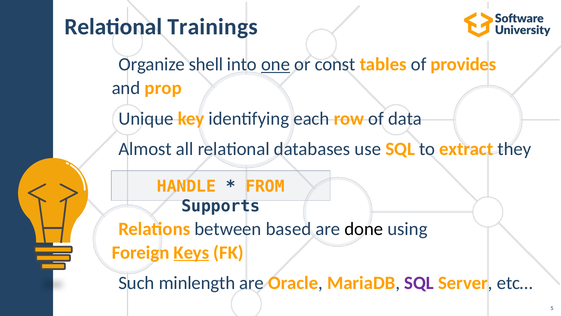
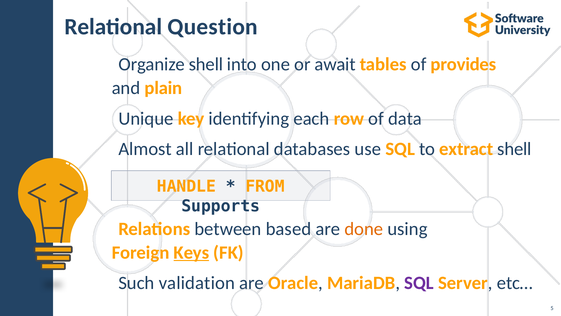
Trainings: Trainings -> Question
one underline: present -> none
const: const -> await
prop: prop -> plain
extract they: they -> shell
done colour: black -> orange
minlength: minlength -> validation
